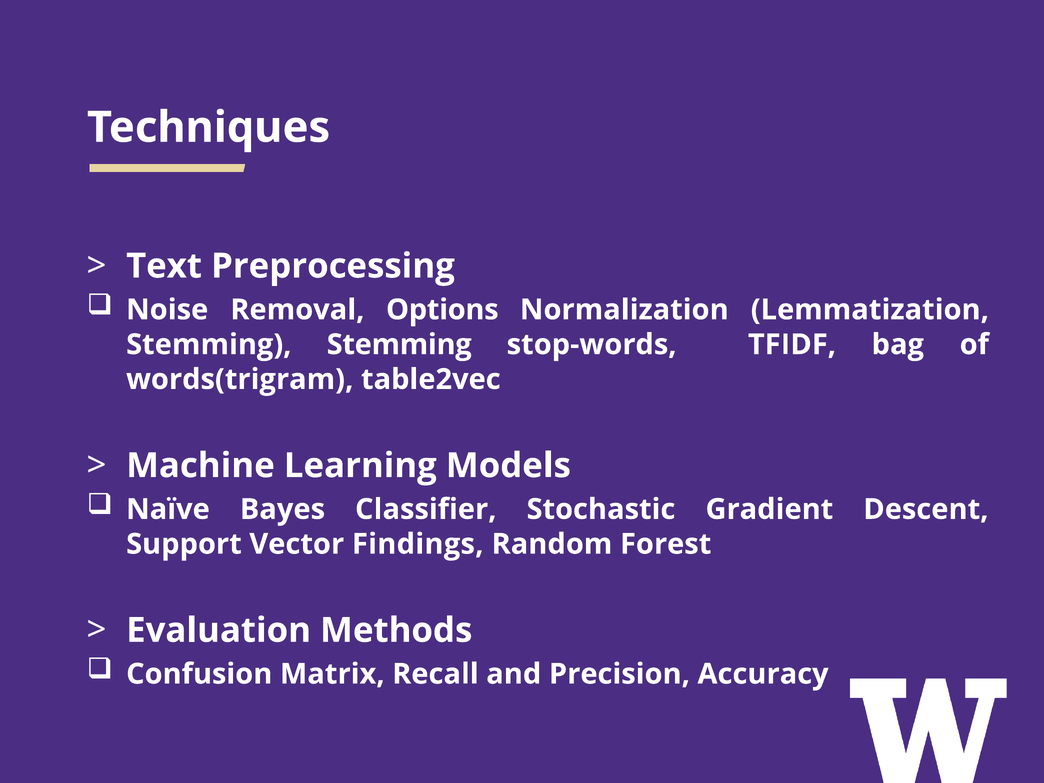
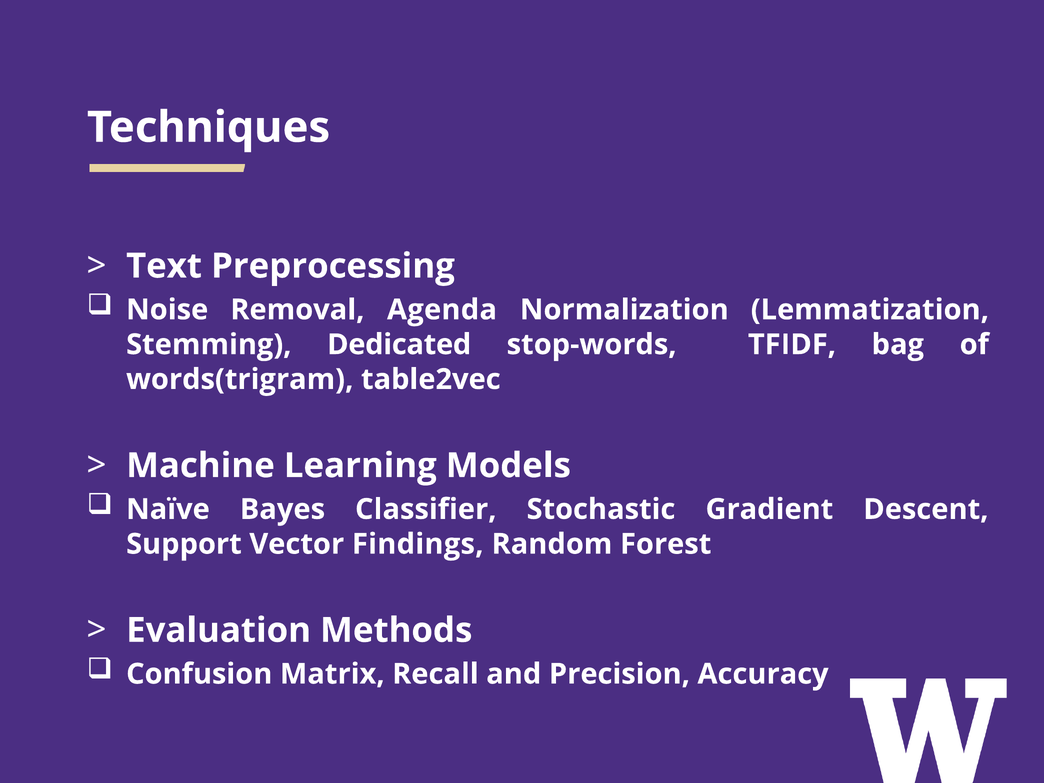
Options: Options -> Agenda
Stemming Stemming: Stemming -> Dedicated
